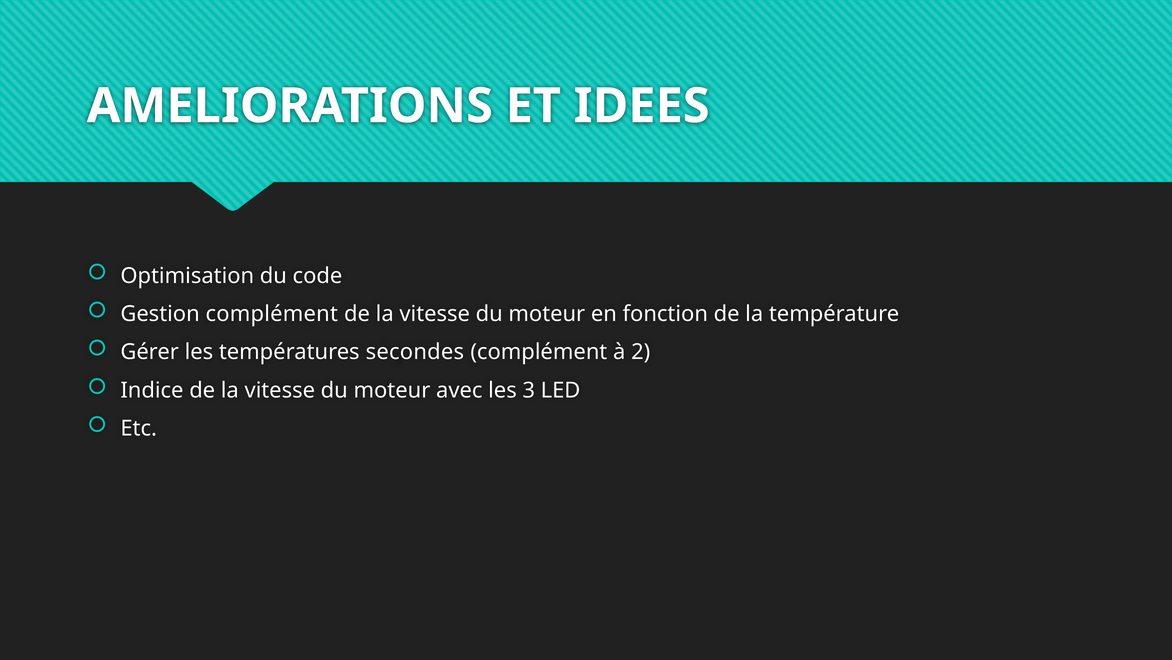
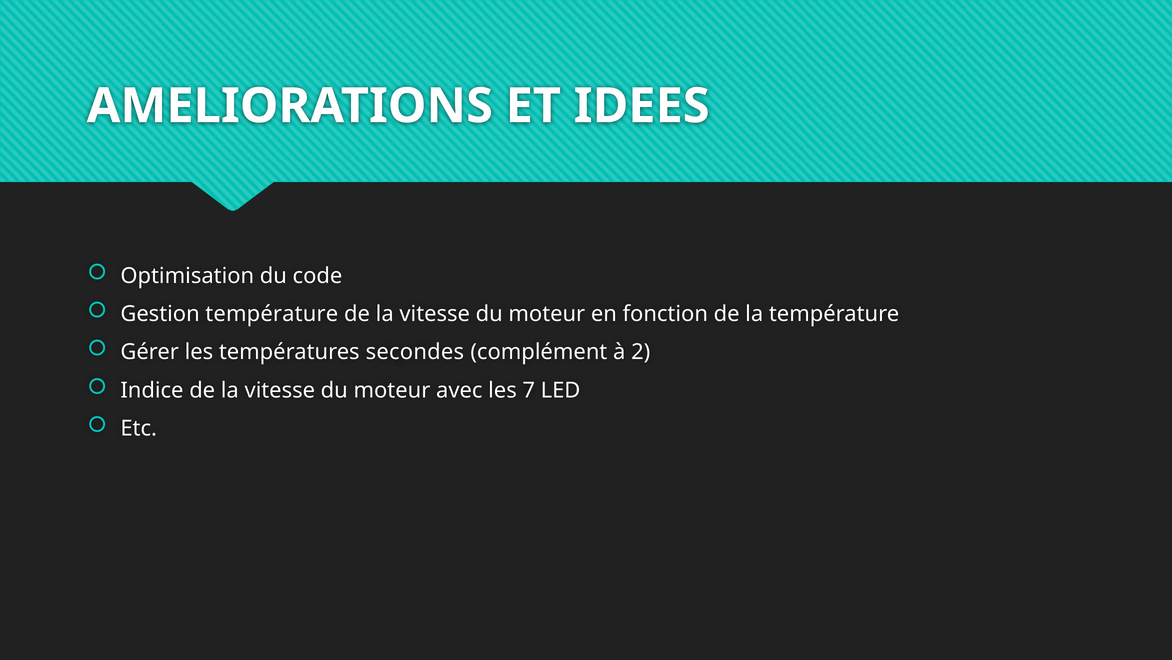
Gestion complément: complément -> température
3: 3 -> 7
